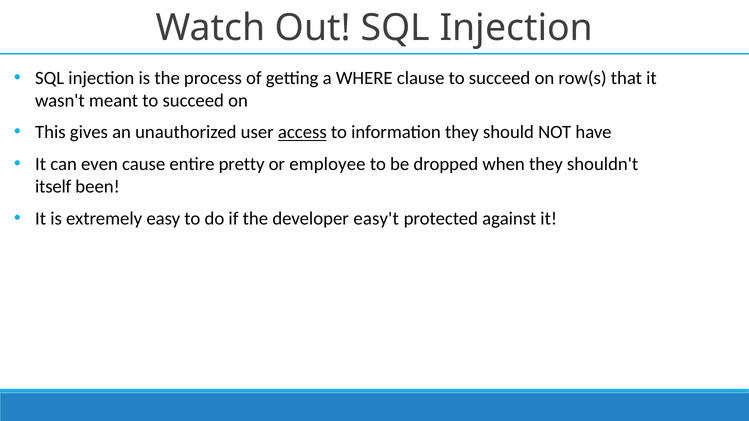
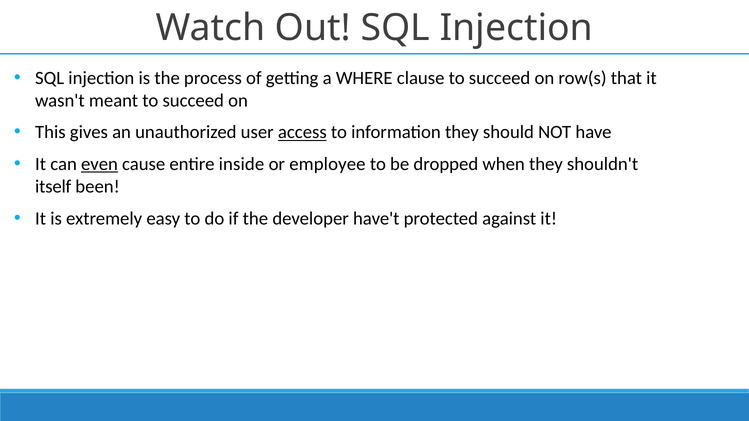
even underline: none -> present
pretty: pretty -> inside
easy't: easy't -> have't
